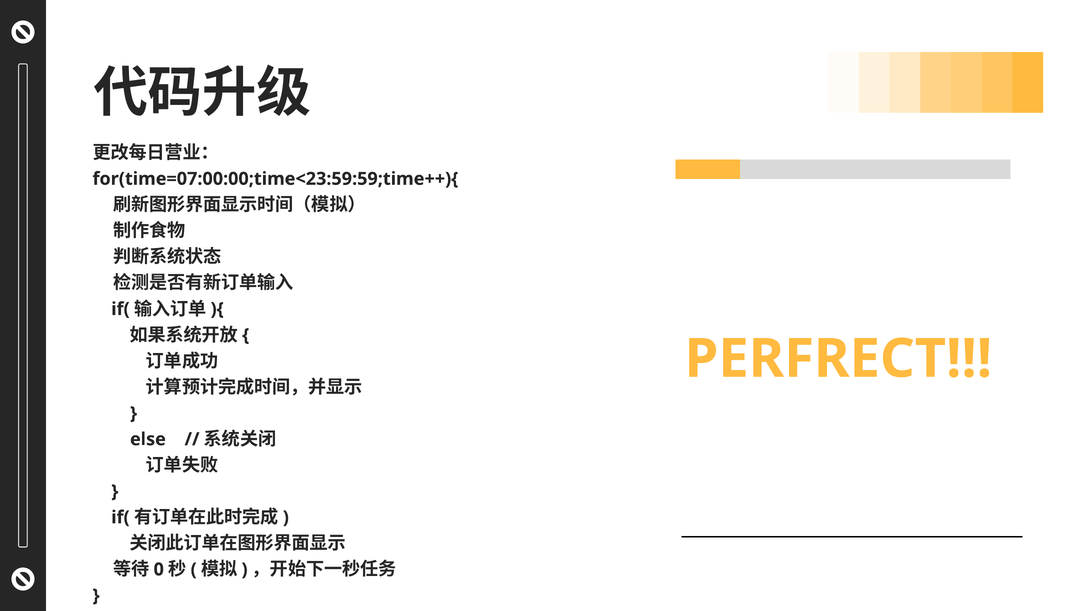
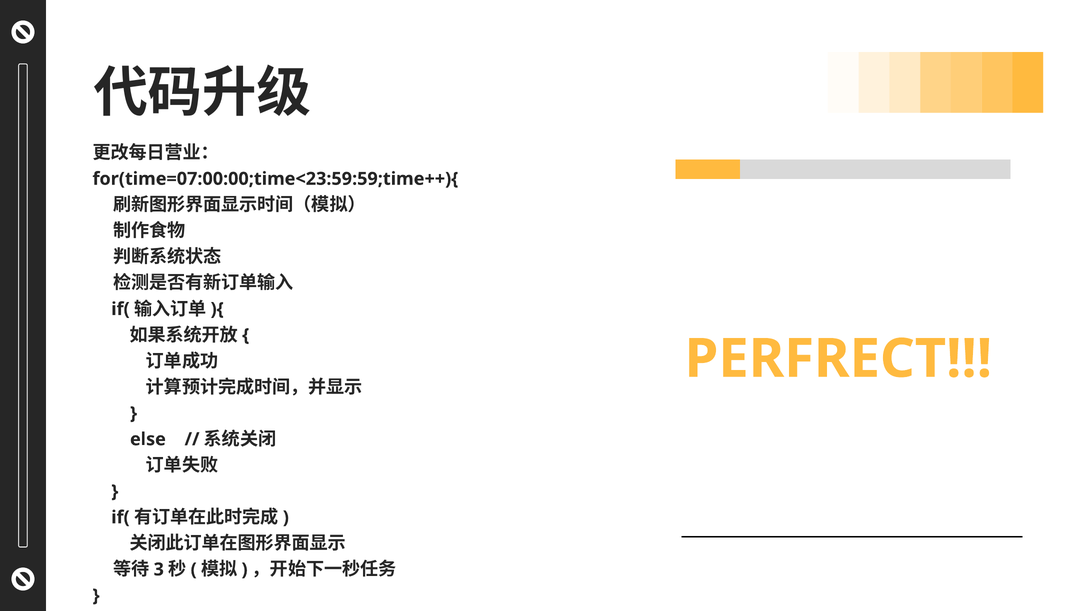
0: 0 -> 3
